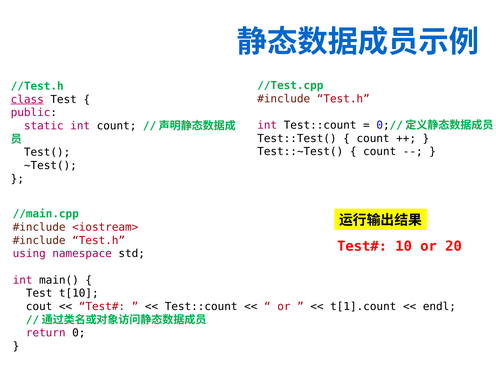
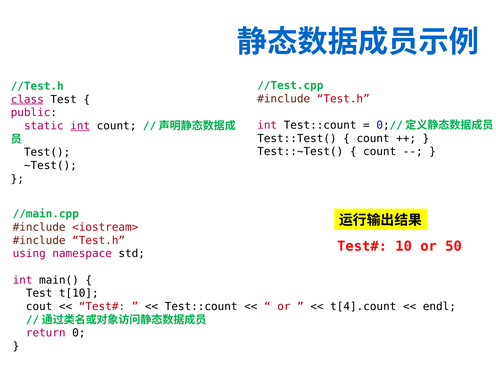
int at (80, 126) underline: none -> present
20: 20 -> 50
t[1].count: t[1].count -> t[4].count
